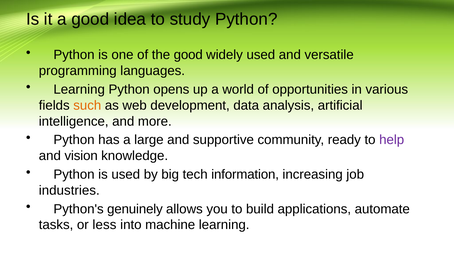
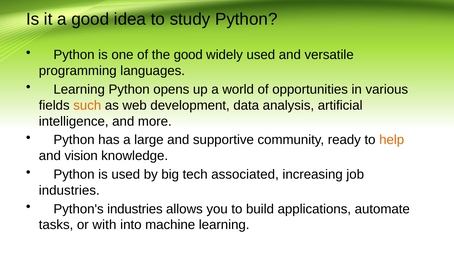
help colour: purple -> orange
information: information -> associated
Python's genuinely: genuinely -> industries
less: less -> with
